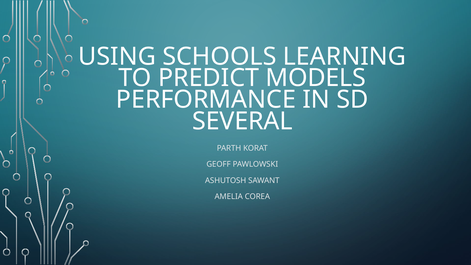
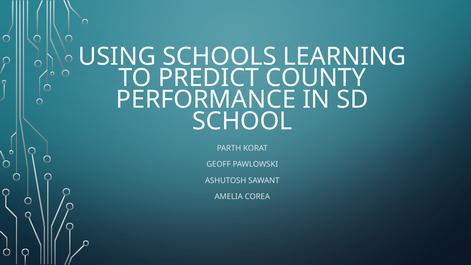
MODELS: MODELS -> COUNTY
SEVERAL: SEVERAL -> SCHOOL
